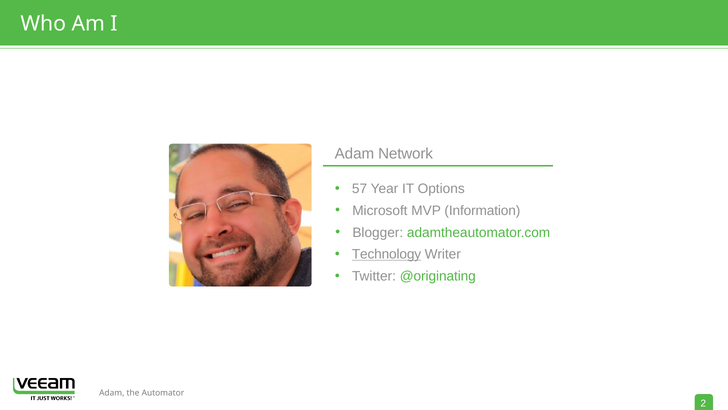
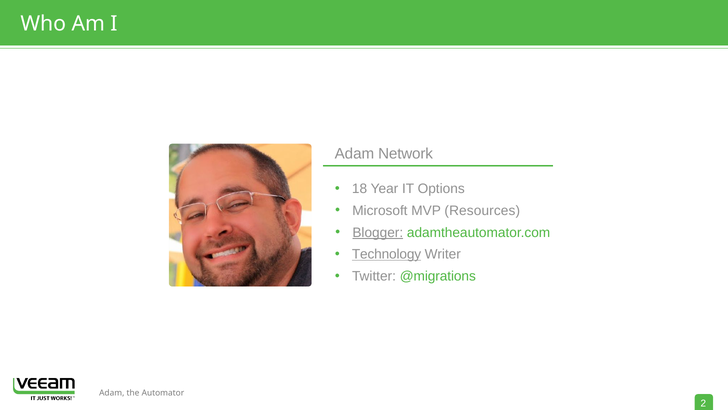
57: 57 -> 18
Information: Information -> Resources
Blogger underline: none -> present
@originating: @originating -> @migrations
